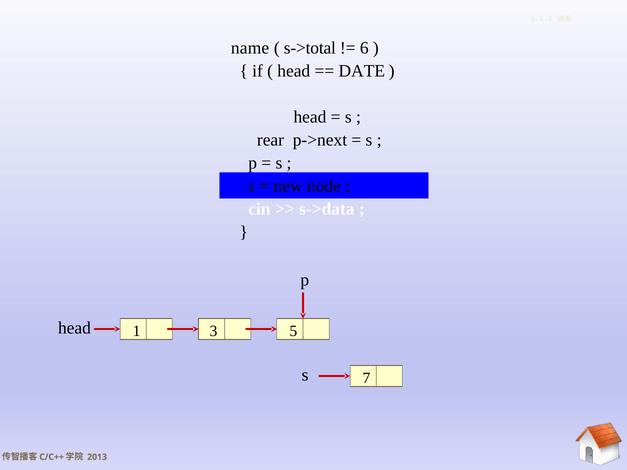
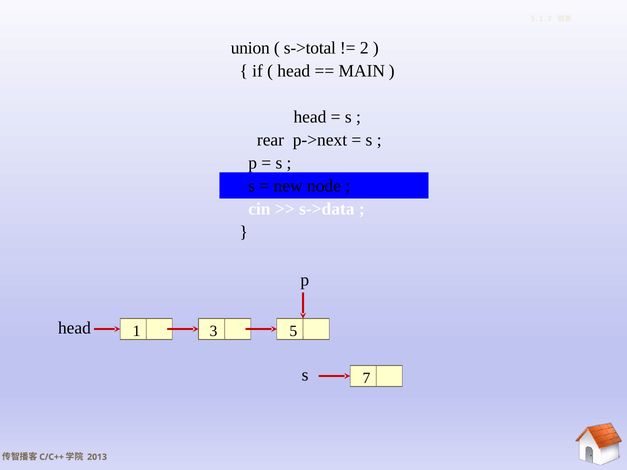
name: name -> union
6: 6 -> 2
DATE: DATE -> MAIN
